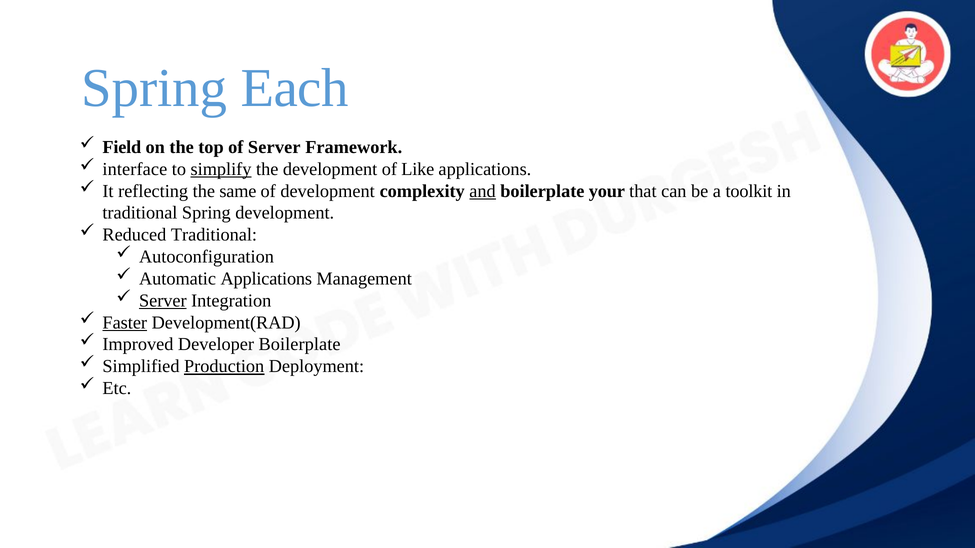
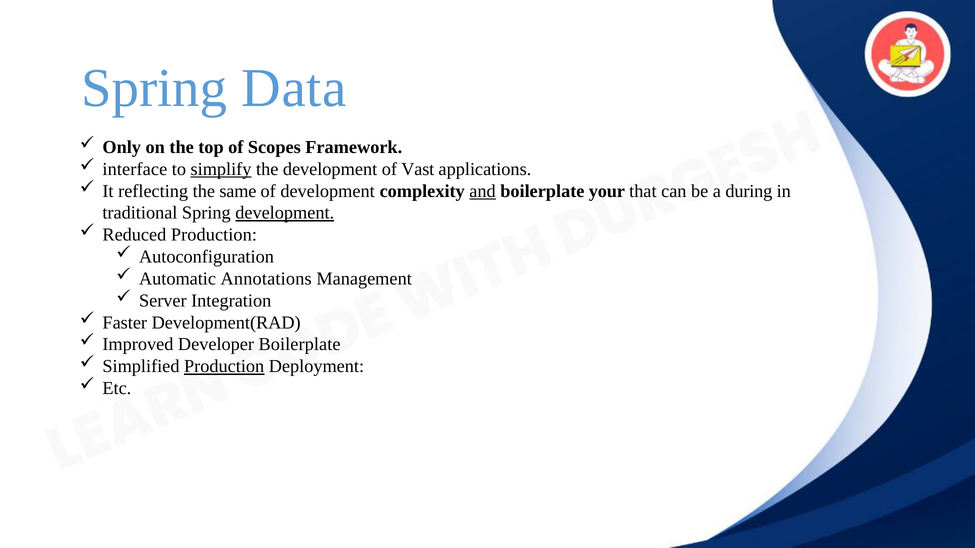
Each: Each -> Data
Field: Field -> Only
of Server: Server -> Scopes
Like: Like -> Vast
toolkit: toolkit -> during
development at (285, 213) underline: none -> present
Reduced Traditional: Traditional -> Production
Automatic Applications: Applications -> Annotations
Server at (163, 301) underline: present -> none
Faster underline: present -> none
